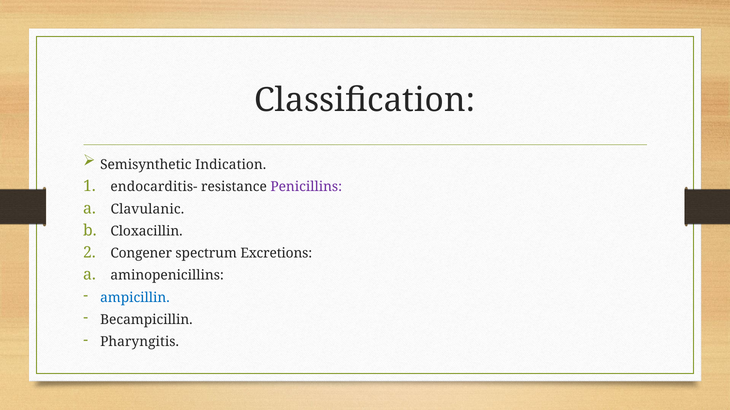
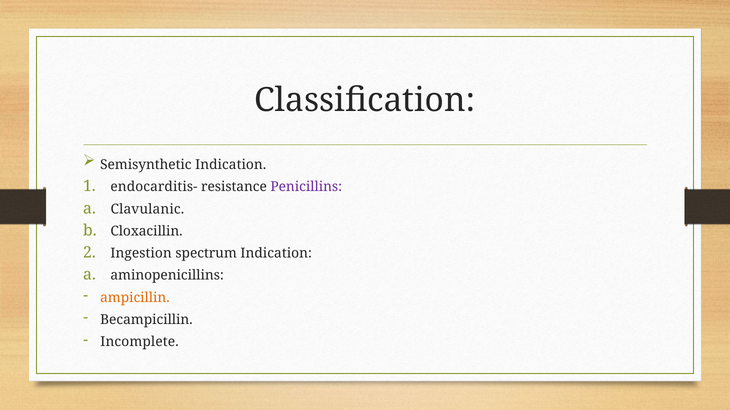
Congener: Congener -> Ingestion
spectrum Excretions: Excretions -> Indication
ampicillin colour: blue -> orange
Pharyngitis: Pharyngitis -> Incomplete
